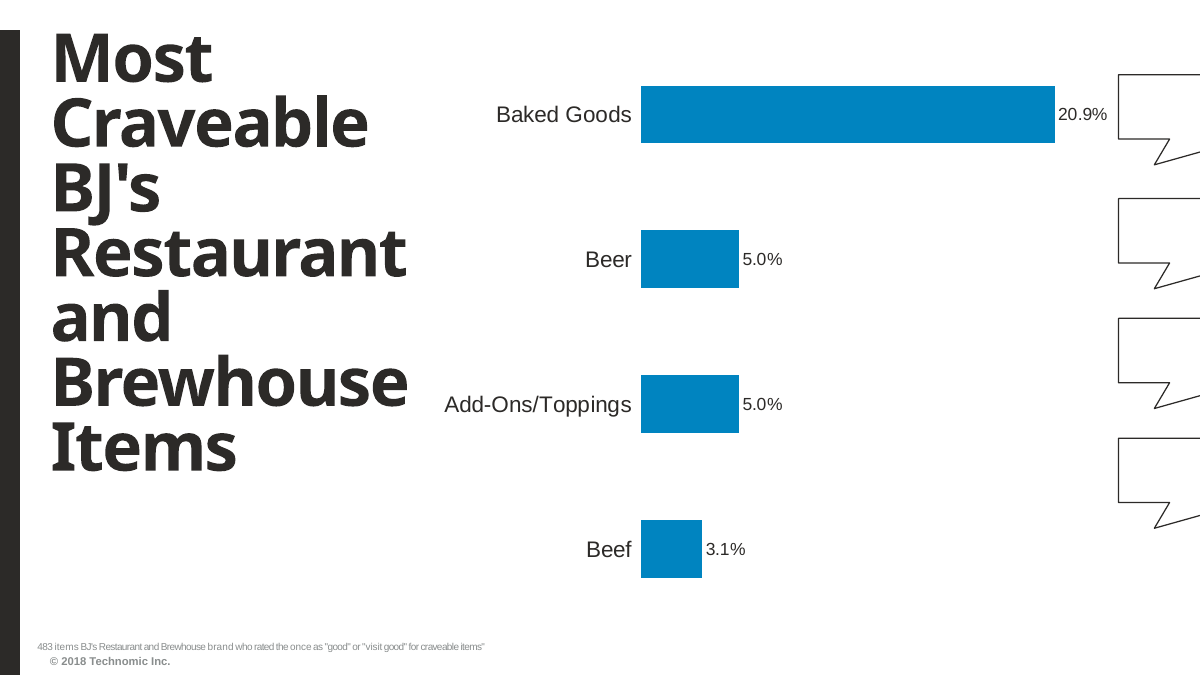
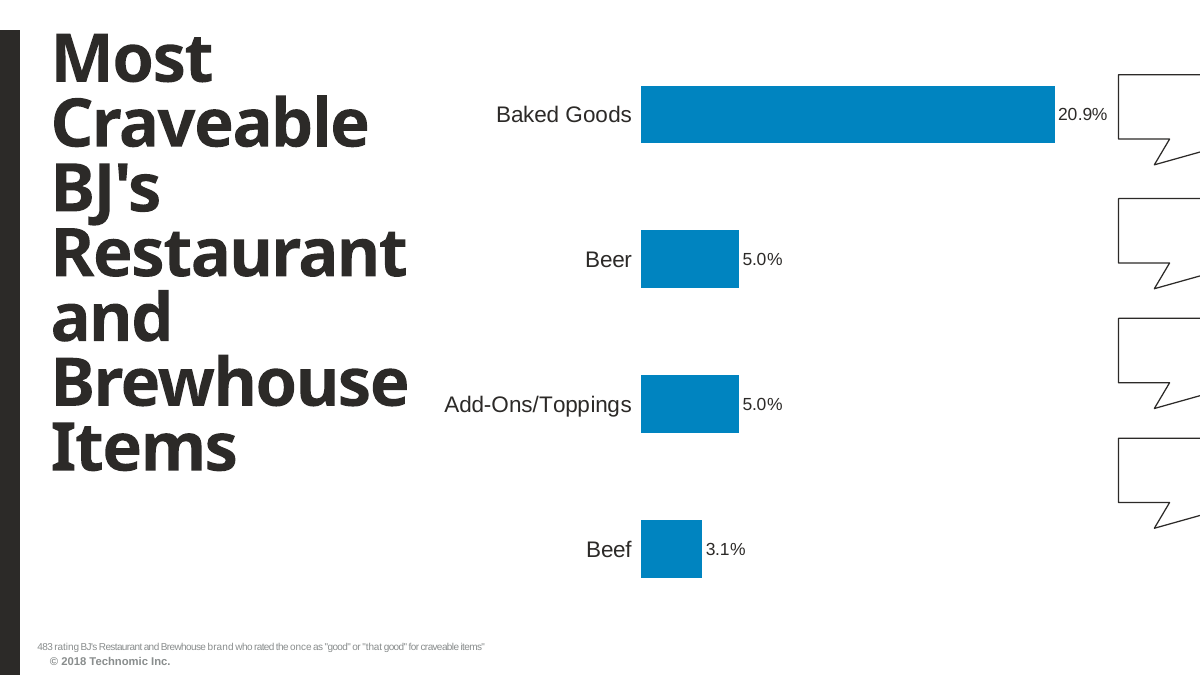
483 items: items -> rating
visit: visit -> that
